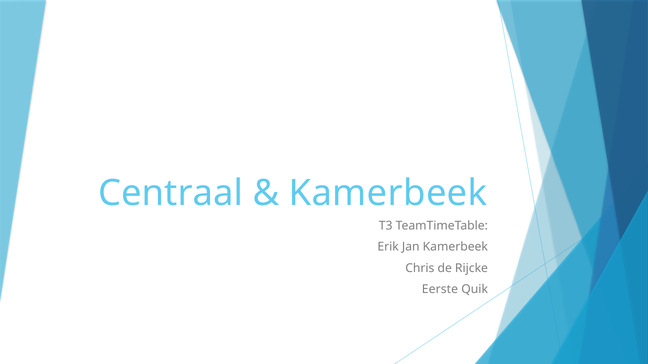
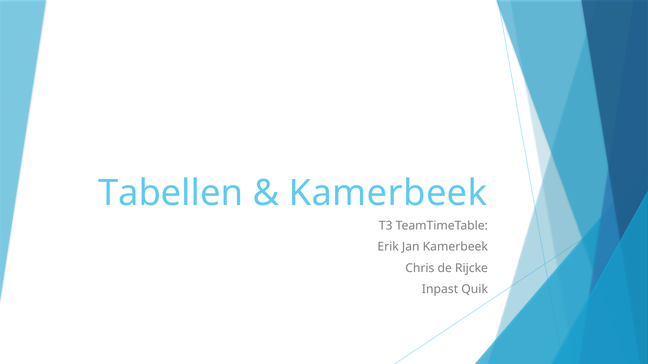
Centraal: Centraal -> Tabellen
Eerste: Eerste -> Inpast
